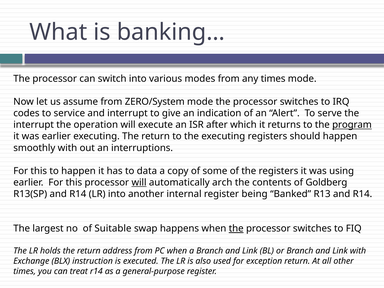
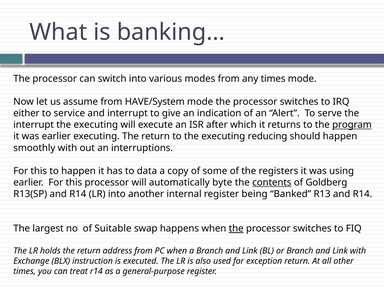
ZERO/System: ZERO/System -> HAVE/System
codes: codes -> either
interrupt the operation: operation -> executing
executing registers: registers -> reducing
will at (139, 182) underline: present -> none
arch: arch -> byte
contents underline: none -> present
